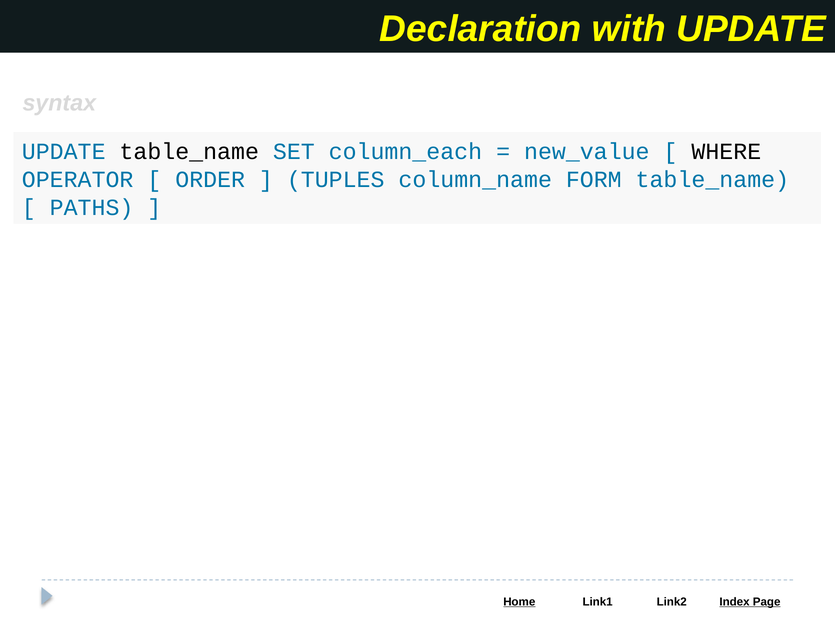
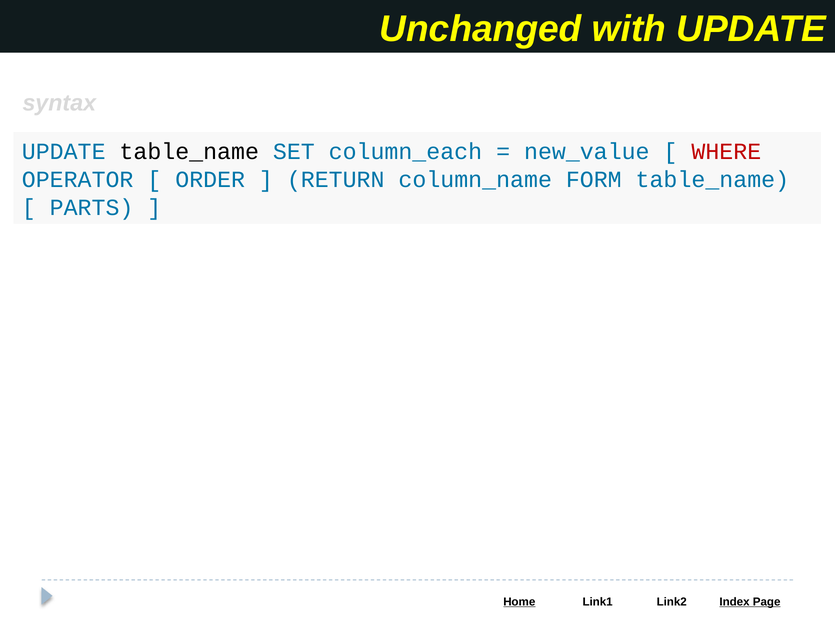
Declaration: Declaration -> Unchanged
WHERE colour: black -> red
TUPLES: TUPLES -> RETURN
PATHS: PATHS -> PARTS
